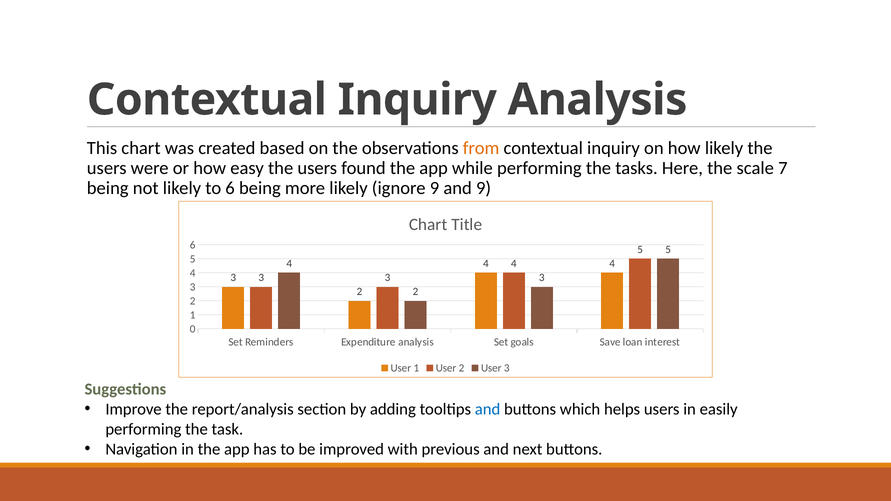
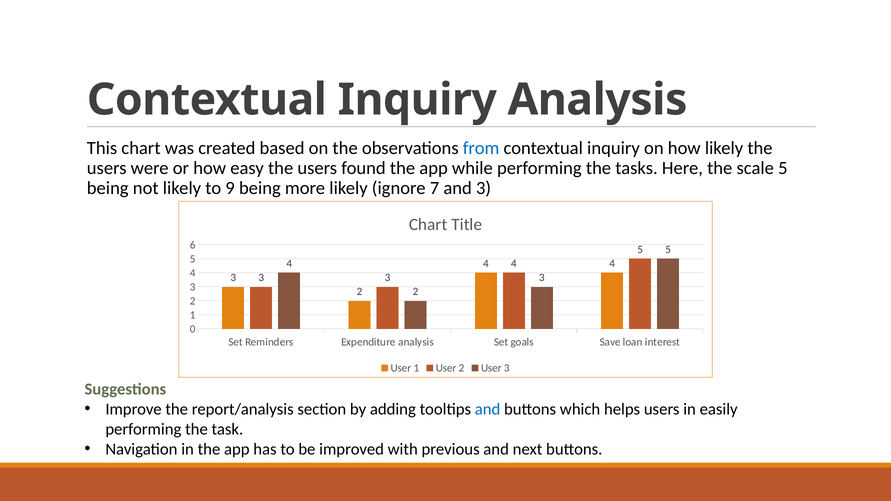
from colour: orange -> blue
scale 7: 7 -> 5
to 6: 6 -> 9
ignore 9: 9 -> 7
and 9: 9 -> 3
